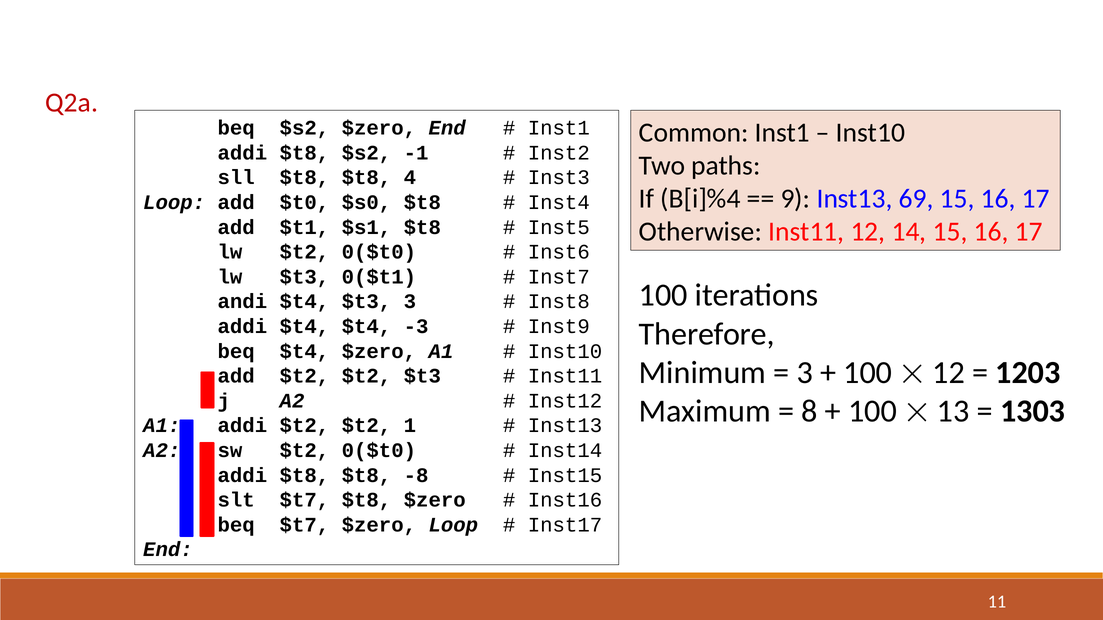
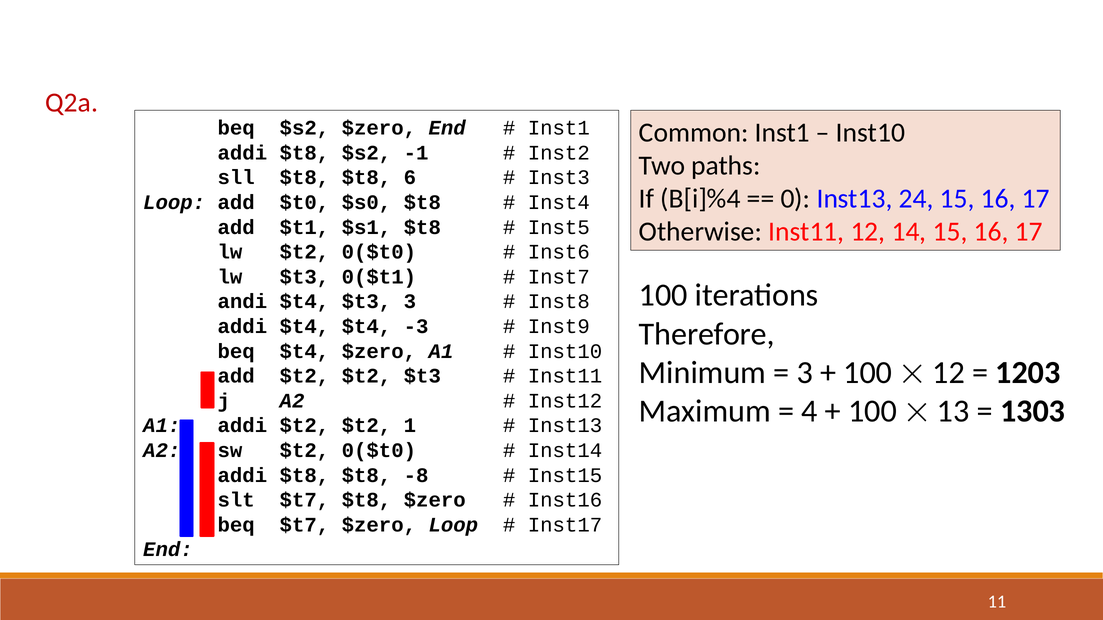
4: 4 -> 6
9: 9 -> 0
69: 69 -> 24
8: 8 -> 4
